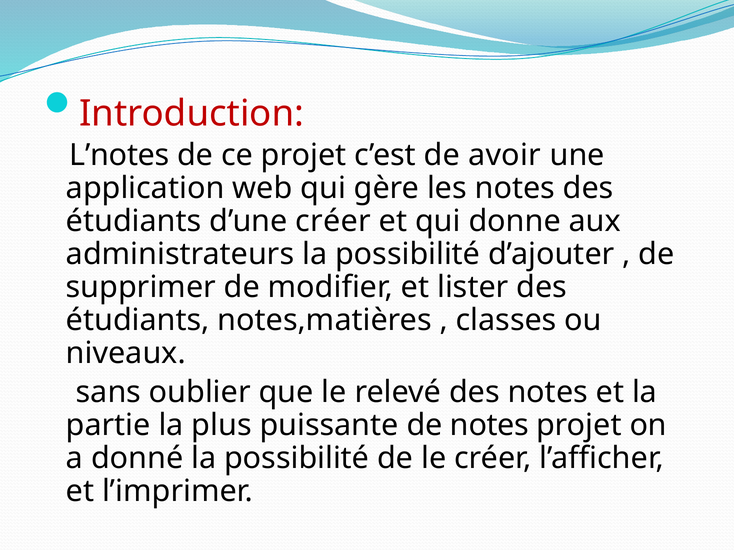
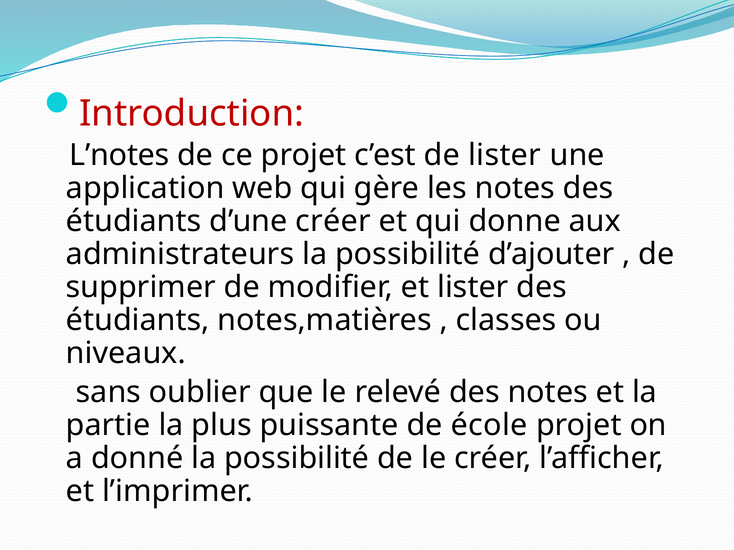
de avoir: avoir -> lister
de notes: notes -> école
